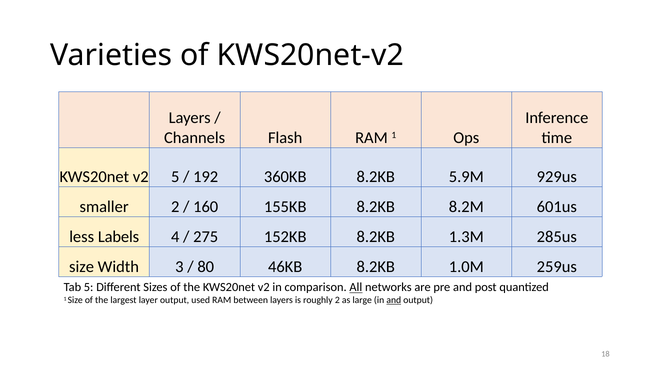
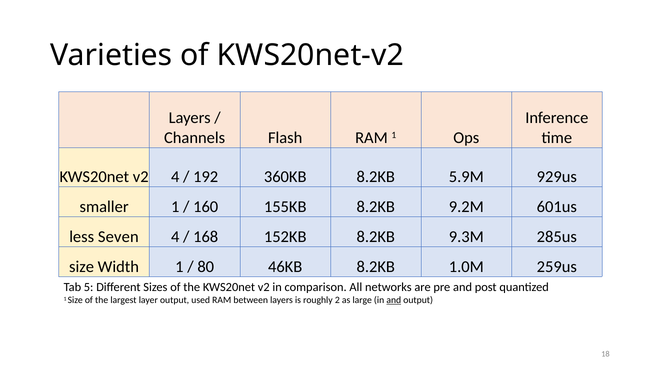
v2 5: 5 -> 4
smaller 2: 2 -> 1
8.2M: 8.2M -> 9.2M
Labels: Labels -> Seven
275: 275 -> 168
1.3M: 1.3M -> 9.3M
Width 3: 3 -> 1
All underline: present -> none
